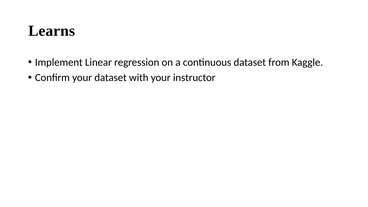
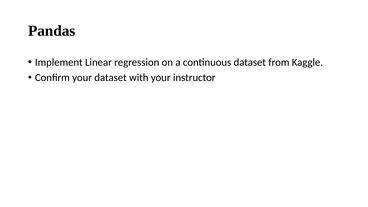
Learns: Learns -> Pandas
